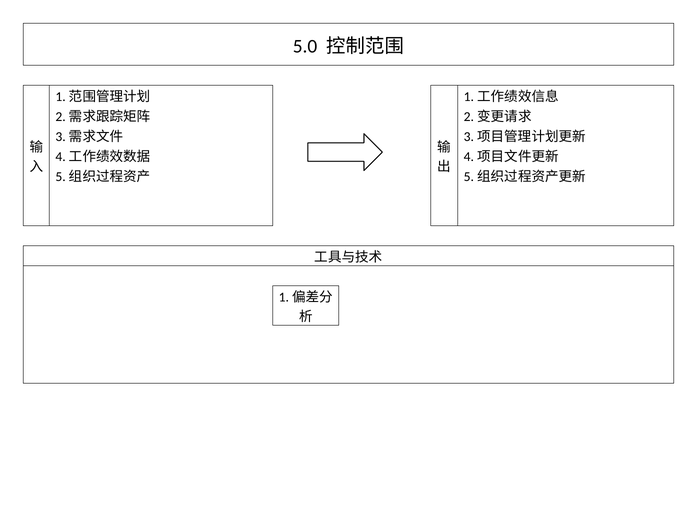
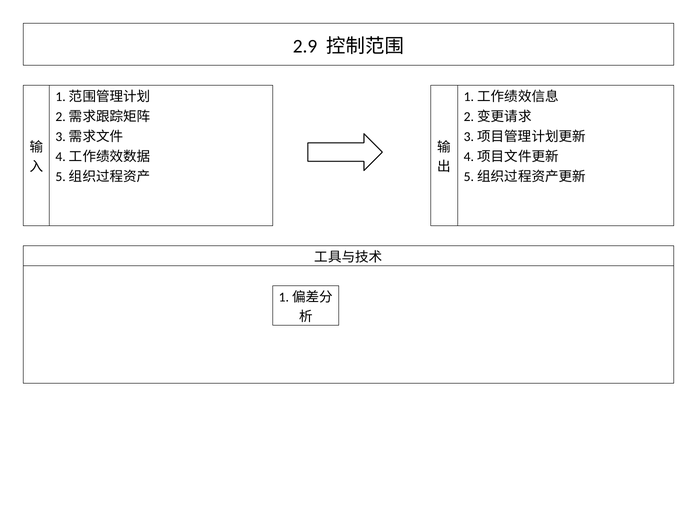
5.0: 5.0 -> 2.9
